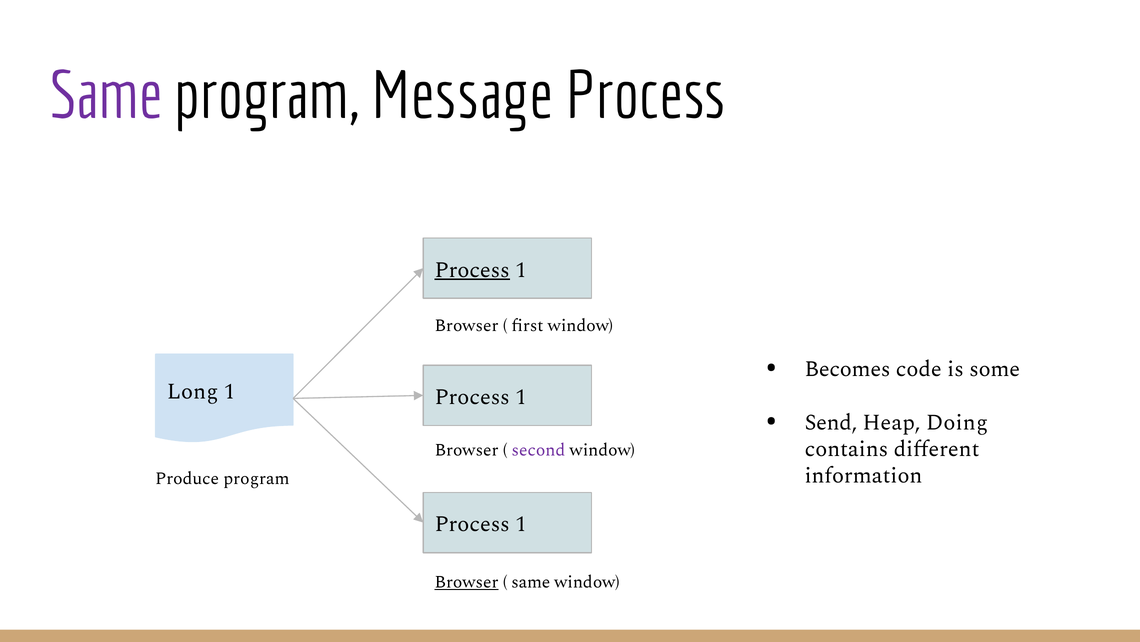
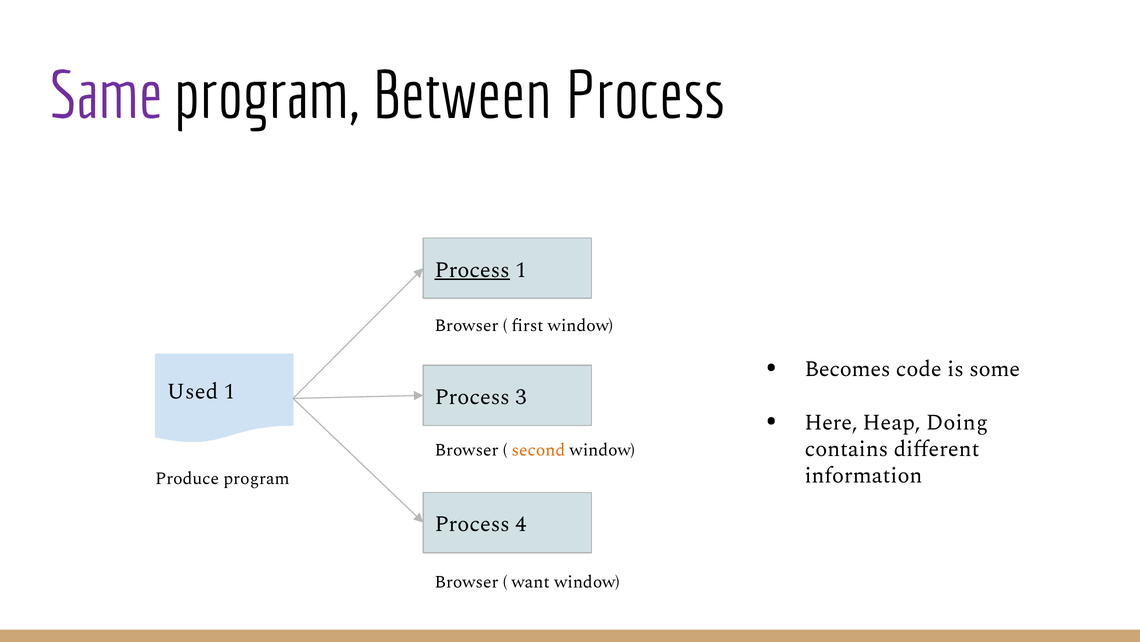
Message: Message -> Between
Long: Long -> Used
1 at (521, 396): 1 -> 3
Send: Send -> Here
second colour: purple -> orange
1 at (521, 524): 1 -> 4
Browser at (467, 581) underline: present -> none
same at (531, 581): same -> want
